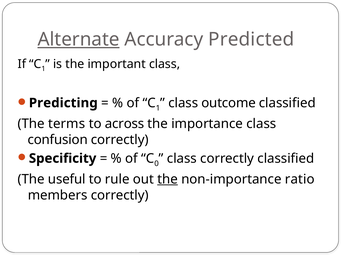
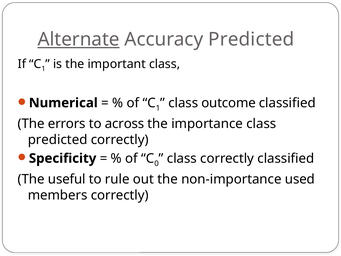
Predicting: Predicting -> Numerical
terms: terms -> errors
confusion at (58, 140): confusion -> predicted
the at (168, 179) underline: present -> none
ratio: ratio -> used
